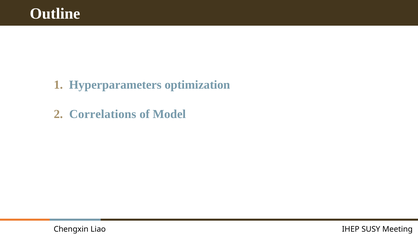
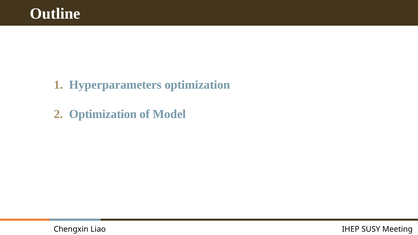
2 Correlations: Correlations -> Optimization
